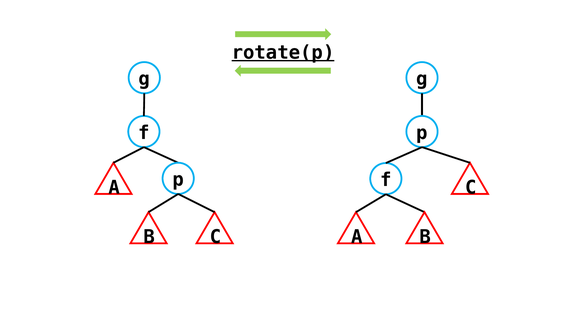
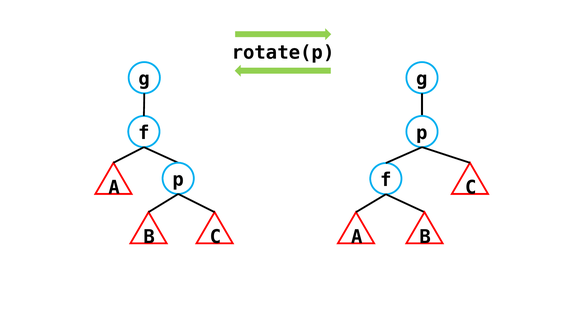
rotate(p underline: present -> none
